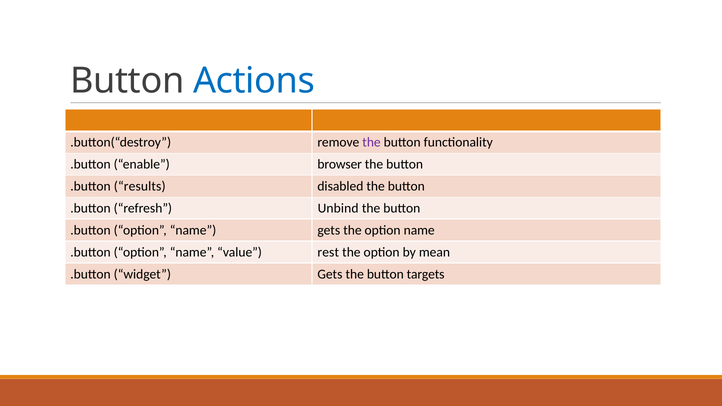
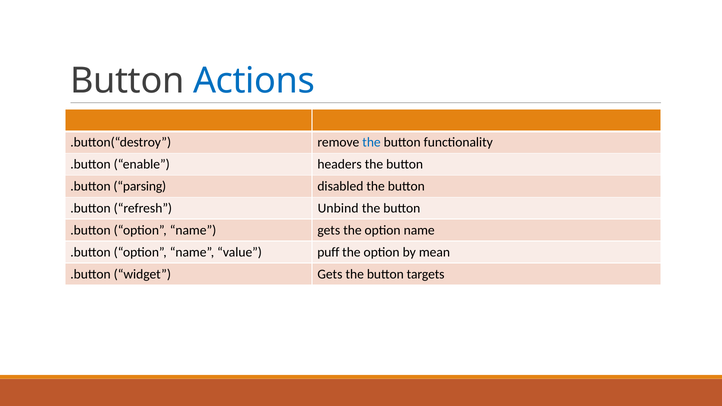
the at (372, 142) colour: purple -> blue
browser: browser -> headers
results: results -> parsing
rest: rest -> puff
